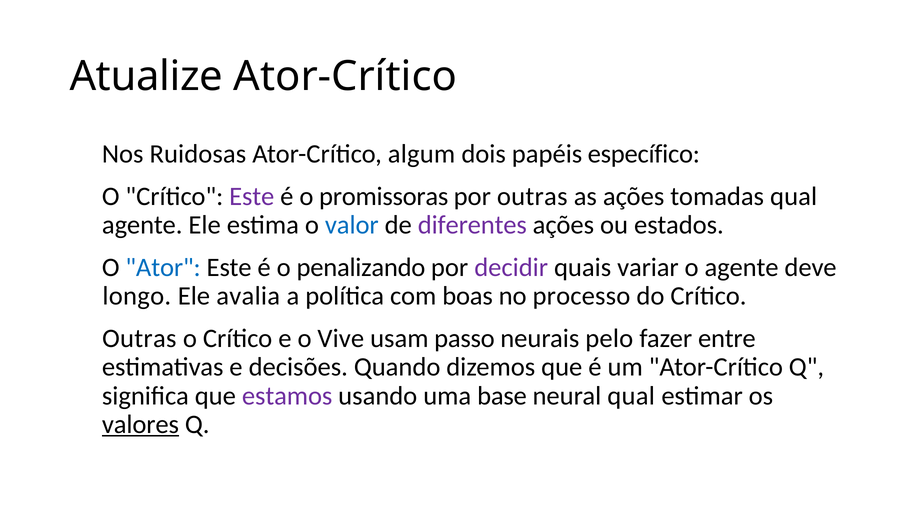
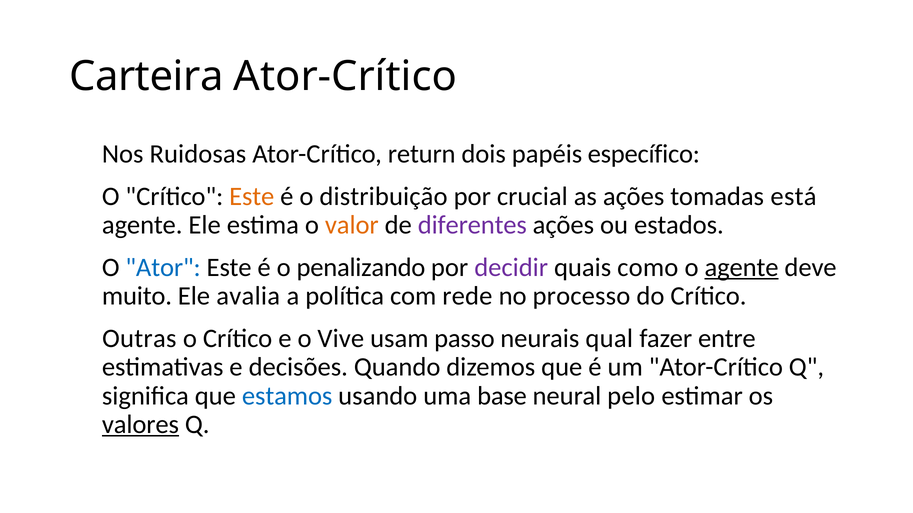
Atualize: Atualize -> Carteira
algum: algum -> return
Este at (252, 197) colour: purple -> orange
promissoras: promissoras -> distribuição
por outras: outras -> crucial
tomadas qual: qual -> está
valor colour: blue -> orange
variar: variar -> como
agente at (742, 268) underline: none -> present
longo: longo -> muito
boas: boas -> rede
pelo: pelo -> qual
estamos colour: purple -> blue
neural qual: qual -> pelo
